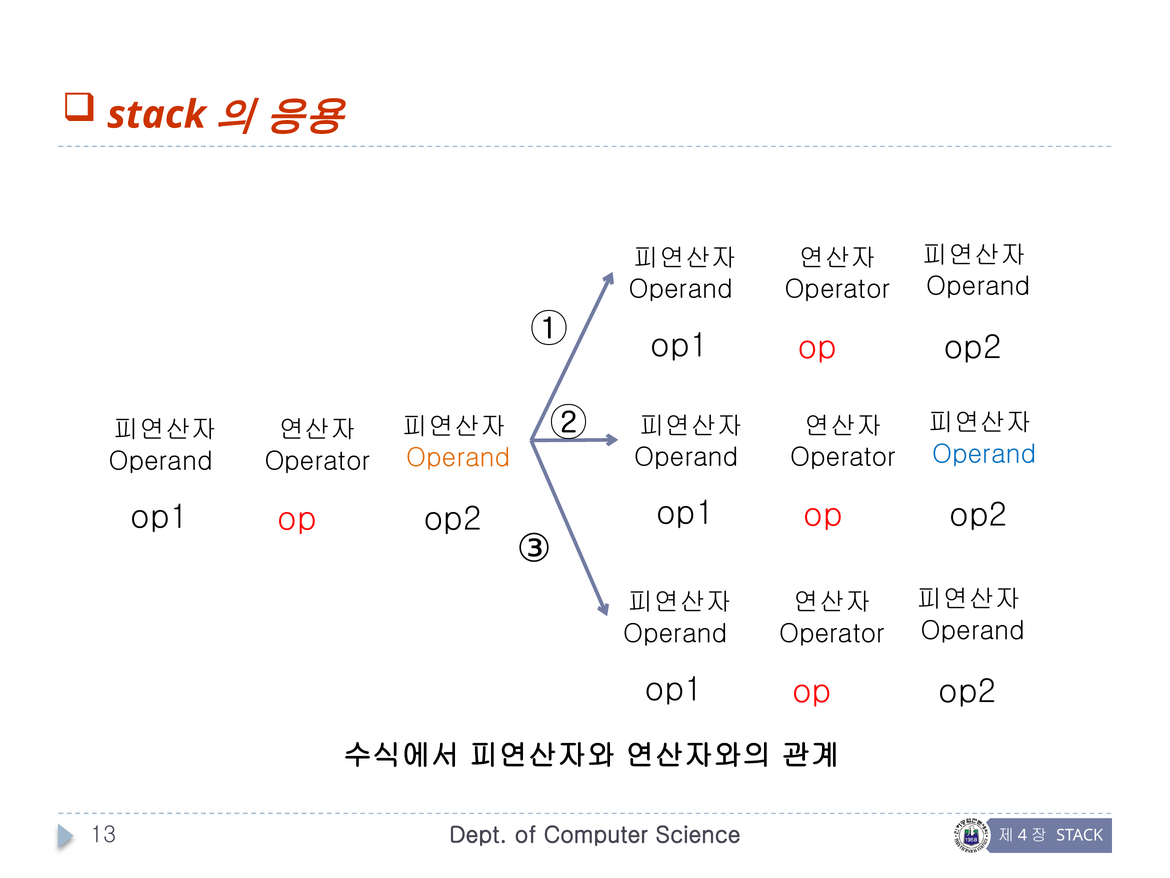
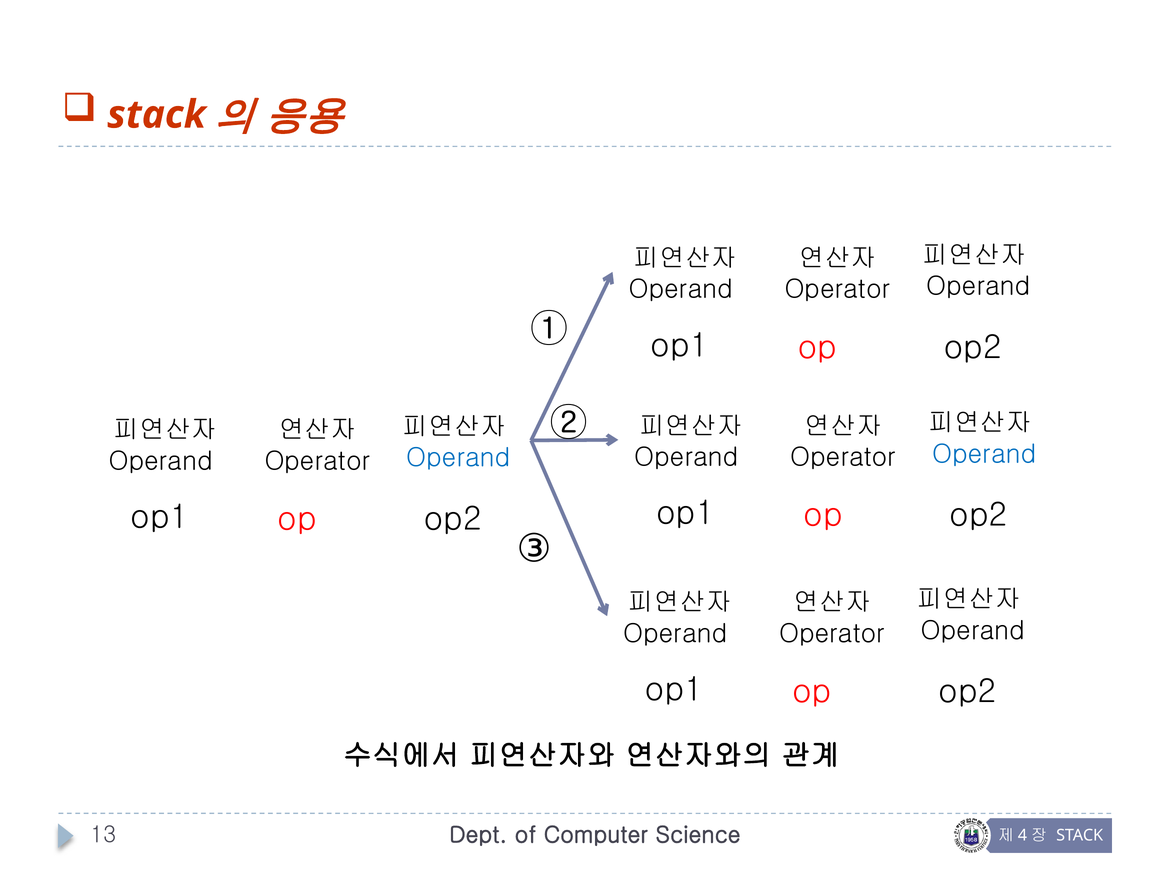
Operand at (458, 458) colour: orange -> blue
